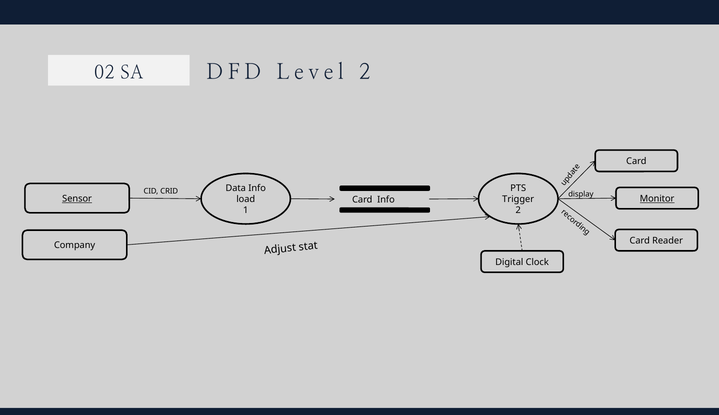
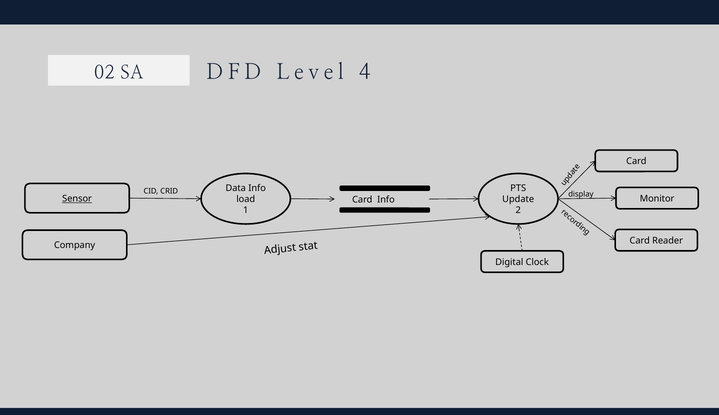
Level 2: 2 -> 4
Monitor underline: present -> none
Trigger: Trigger -> Update
